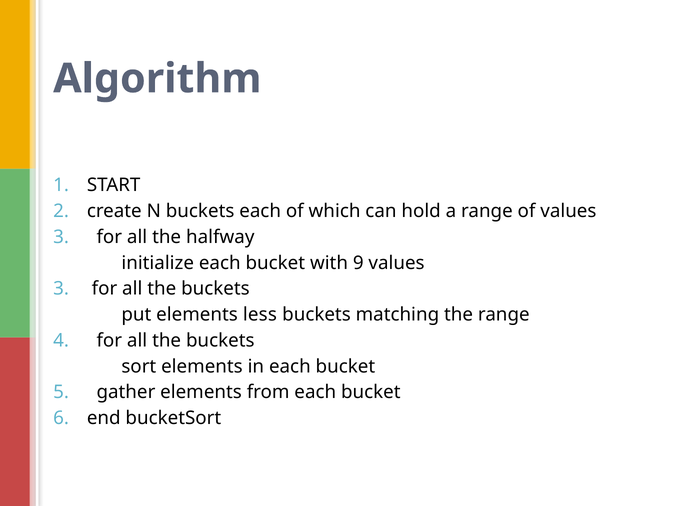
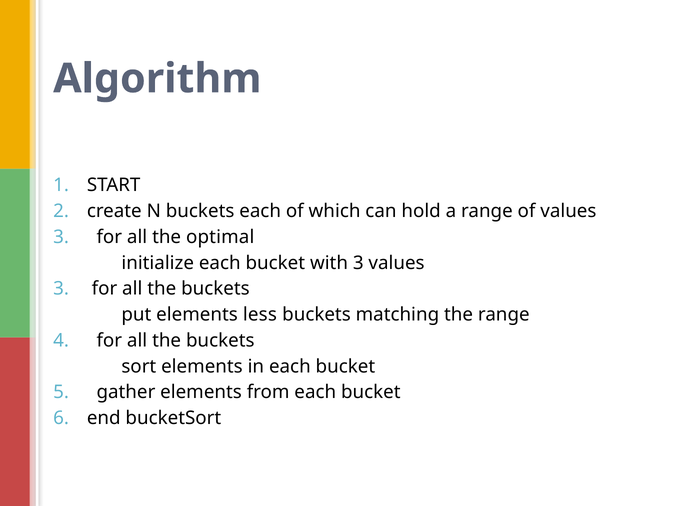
halfway: halfway -> optimal
with 9: 9 -> 3
